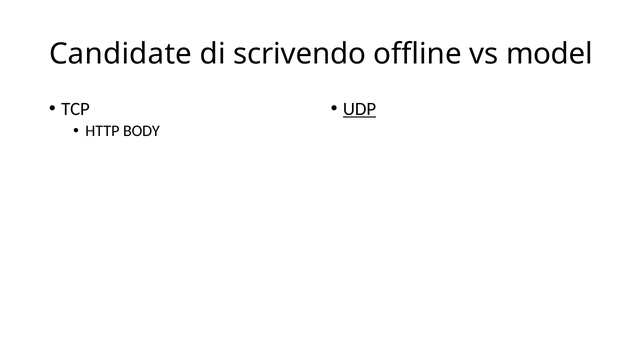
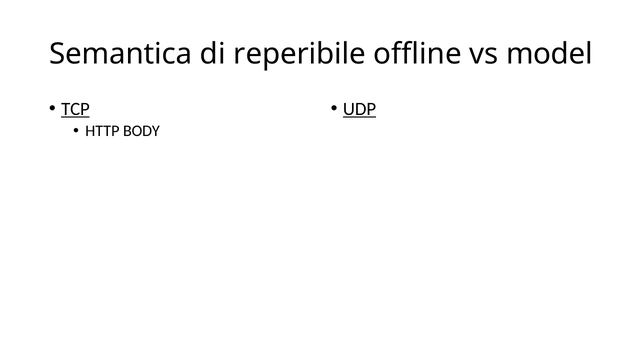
Candidate: Candidate -> Semantica
scrivendo: scrivendo -> reperibile
TCP underline: none -> present
